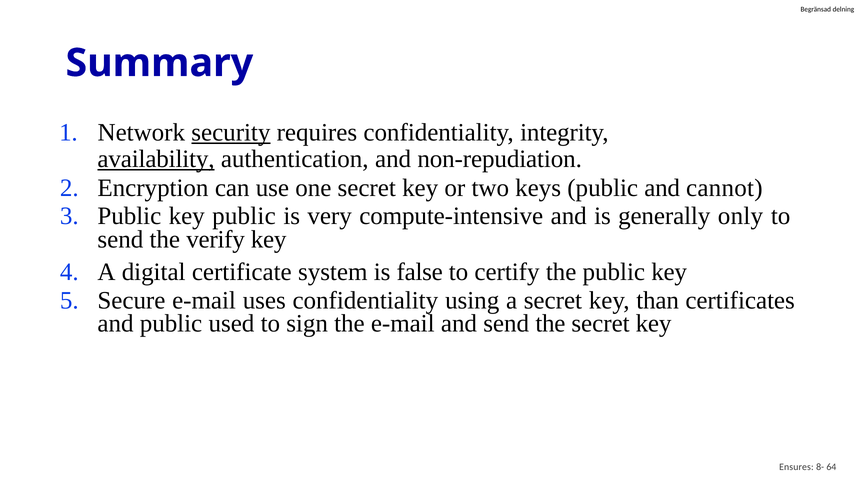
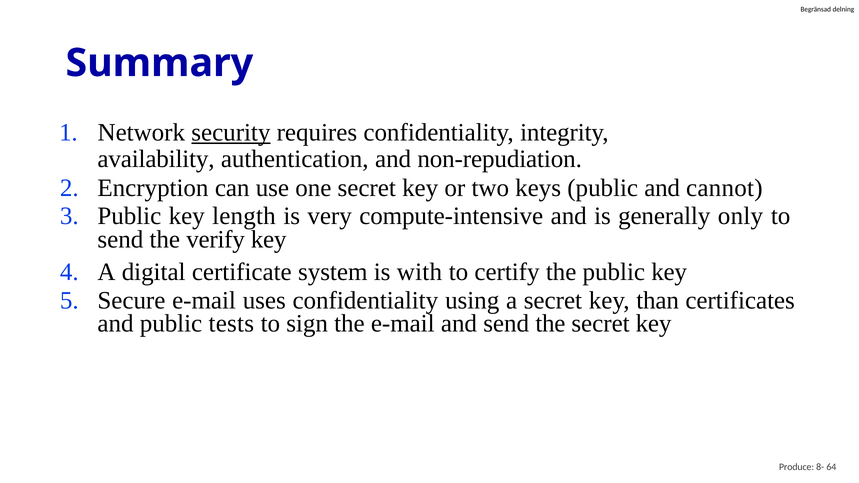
availability underline: present -> none
key public: public -> length
false: false -> with
used: used -> tests
Ensures: Ensures -> Produce
